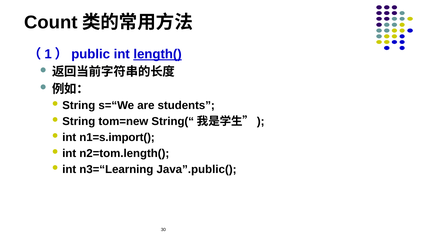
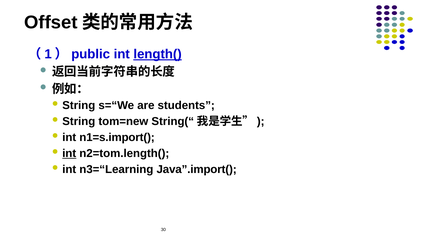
Count: Count -> Offset
int at (69, 154) underline: none -> present
Java”.public(: Java”.public( -> Java”.import(
